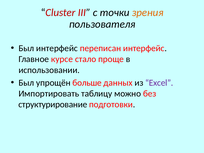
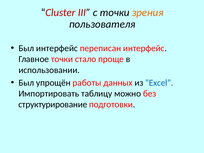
Главное курсе: курсе -> точки
больше: больше -> работы
Excel colour: purple -> blue
